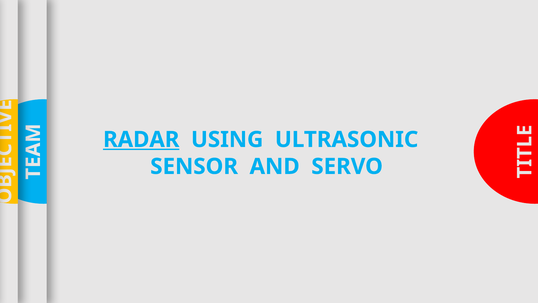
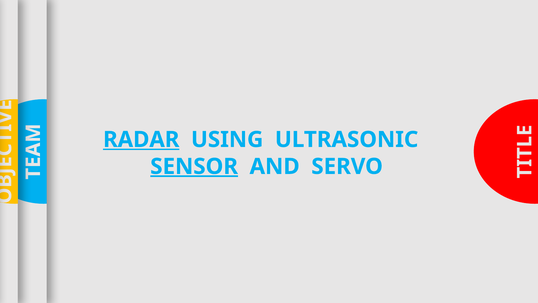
SENSOR underline: none -> present
